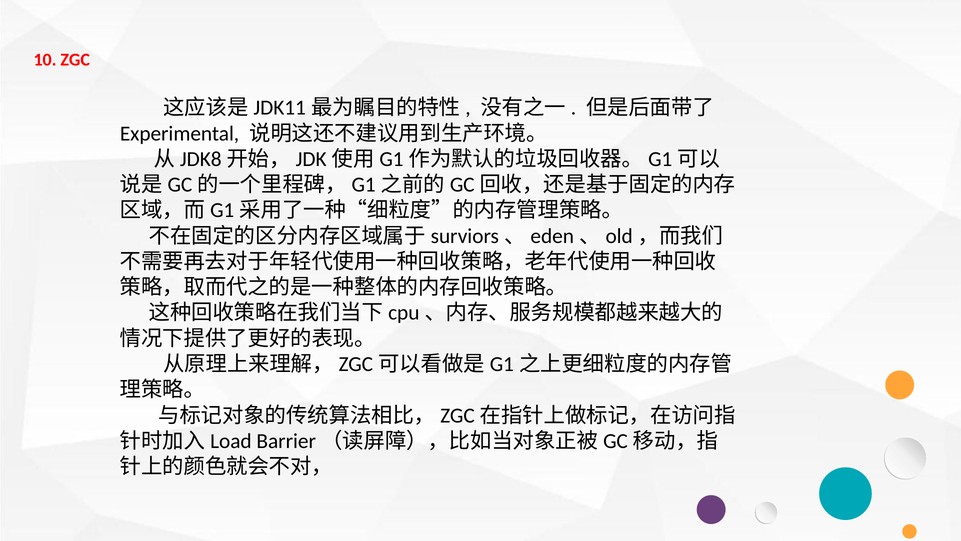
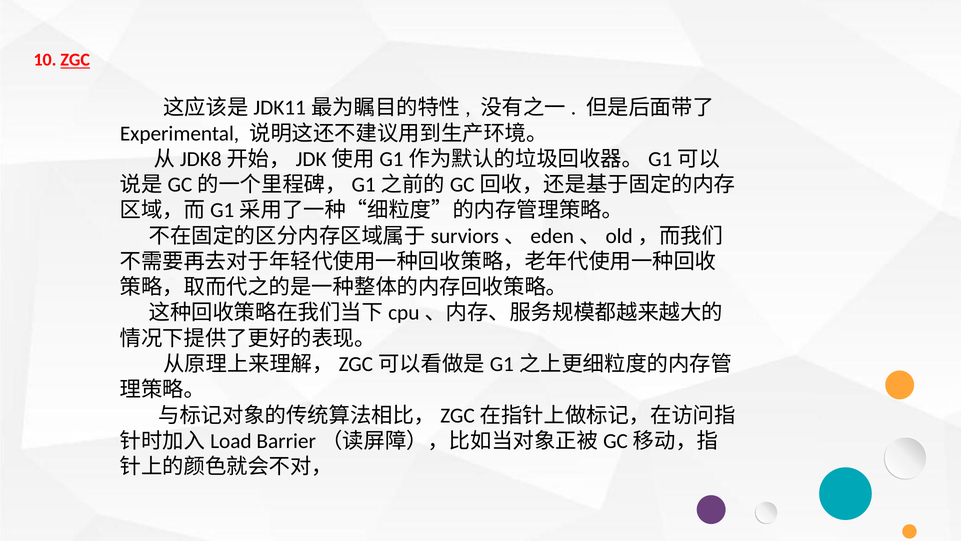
ZGC underline: none -> present
